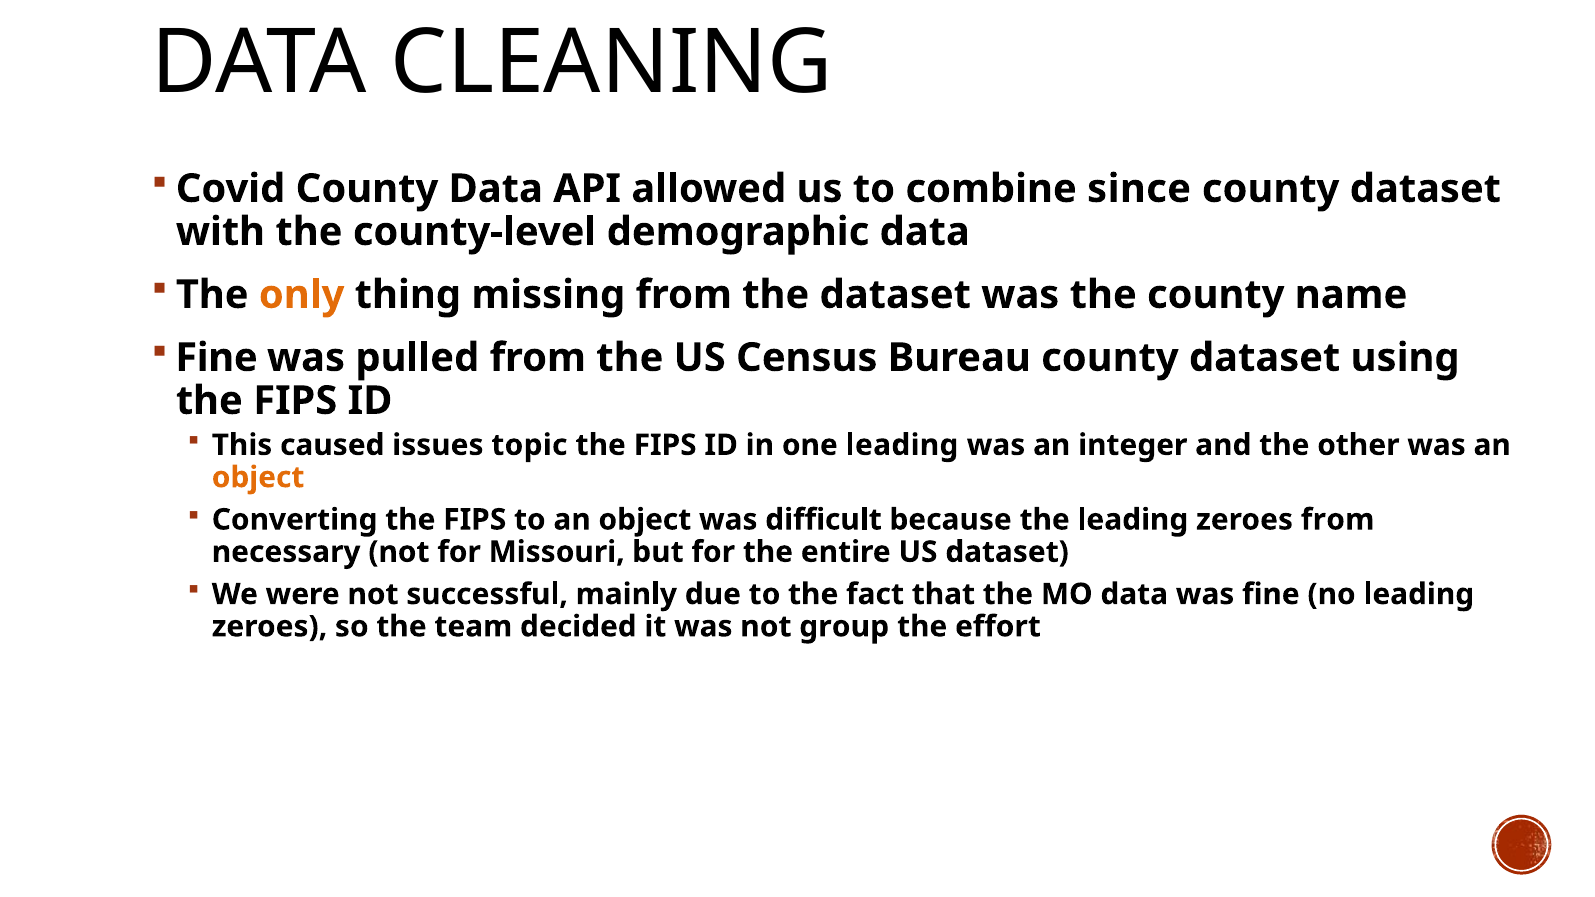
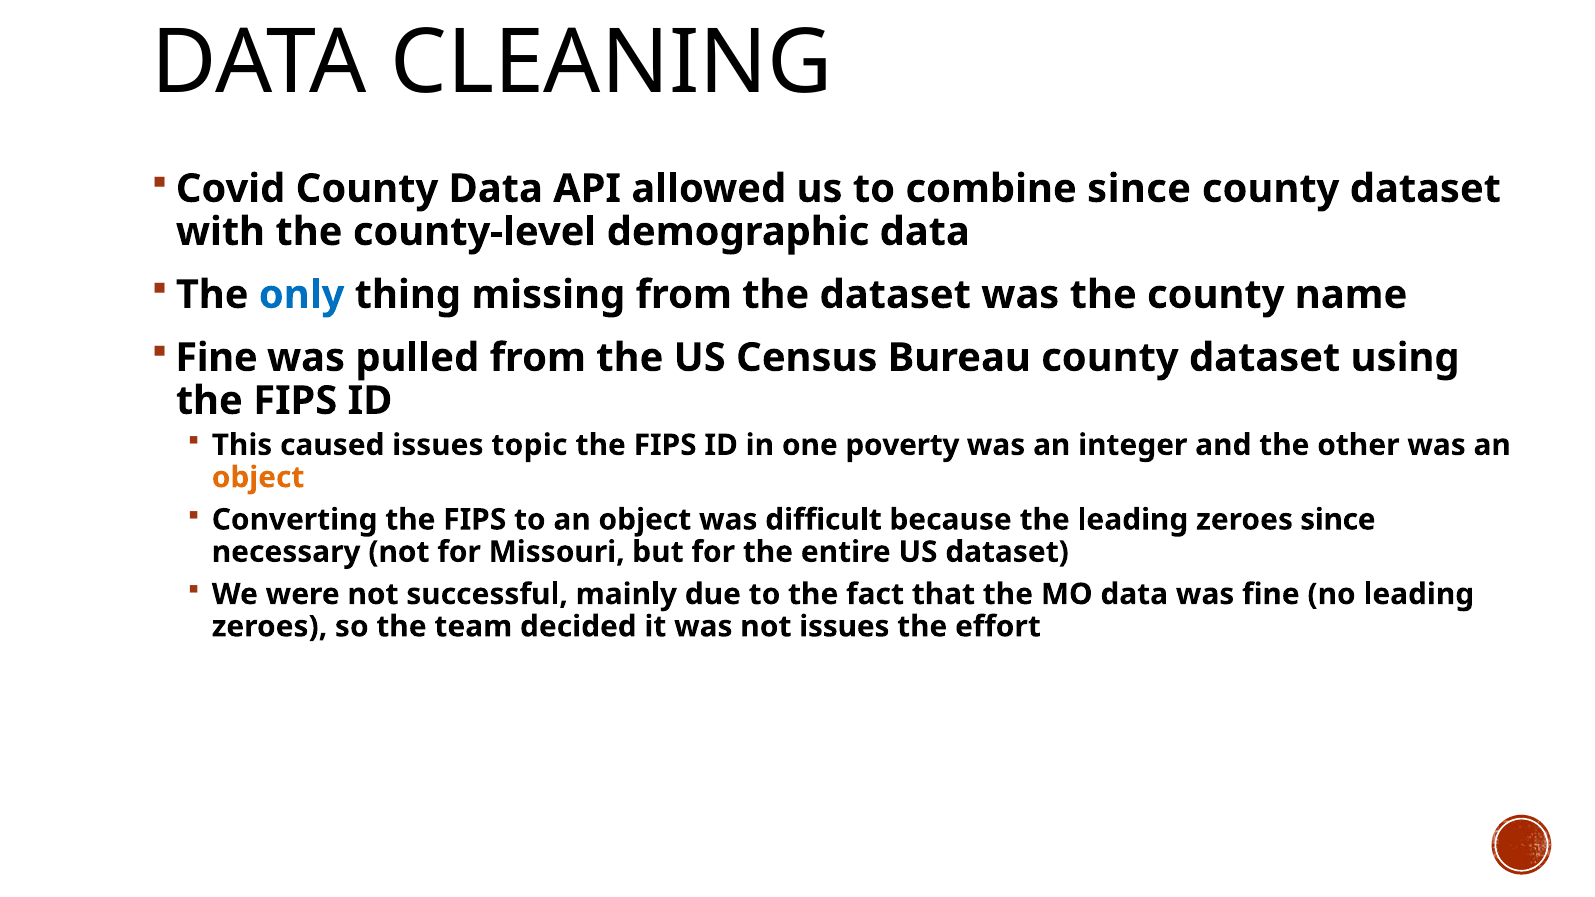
only colour: orange -> blue
one leading: leading -> poverty
zeroes from: from -> since
not group: group -> issues
